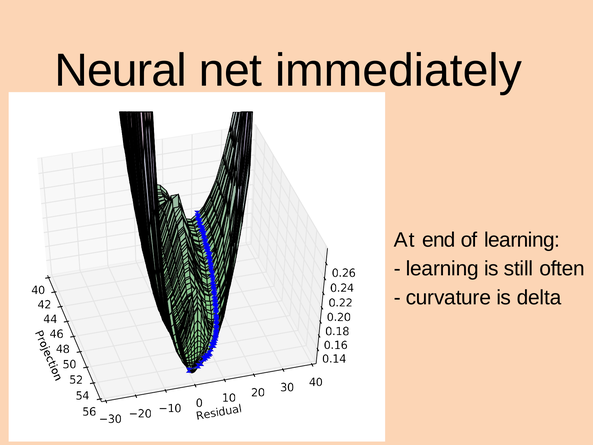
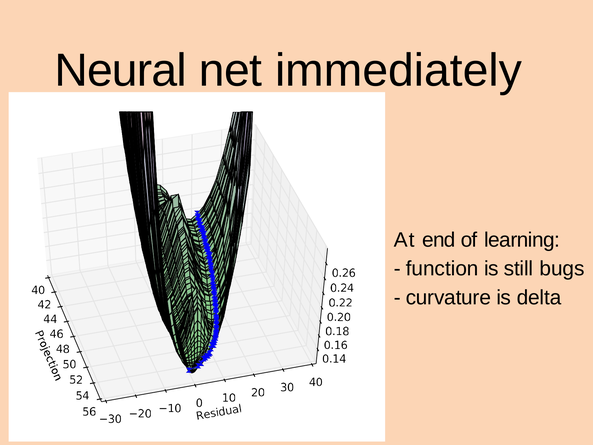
learning at (442, 269): learning -> function
often: often -> bugs
